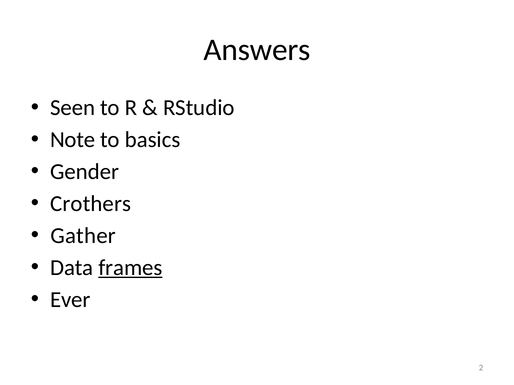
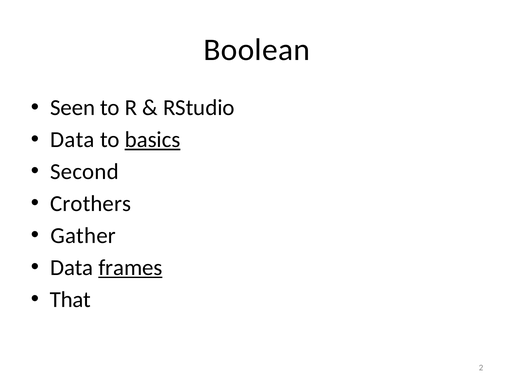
Answers: Answers -> Boolean
Note at (73, 140): Note -> Data
basics underline: none -> present
Gender: Gender -> Second
Ever: Ever -> That
